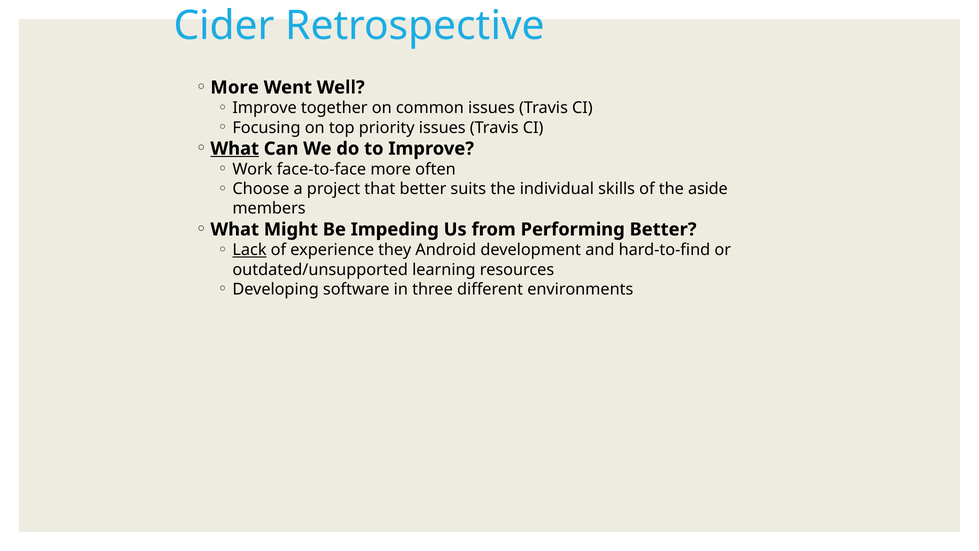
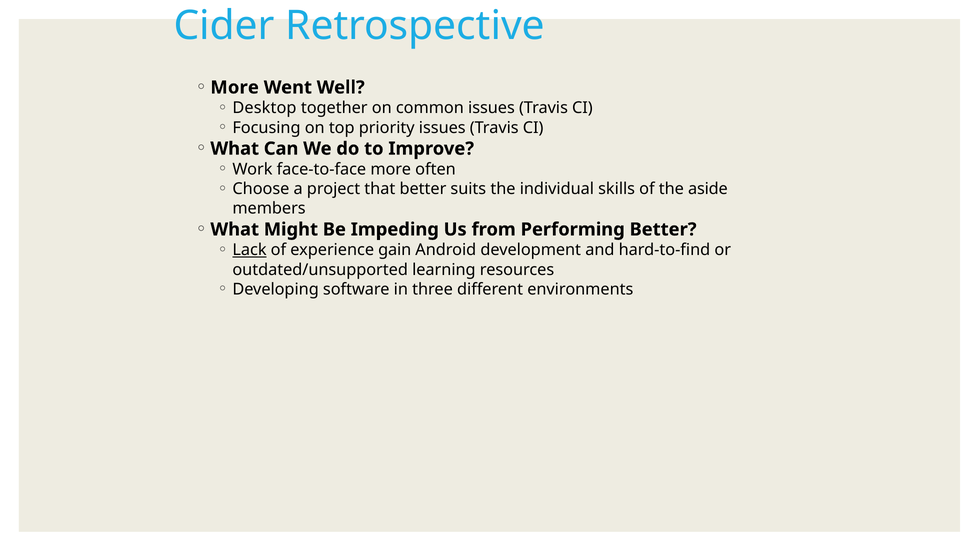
Improve at (265, 108): Improve -> Desktop
What at (235, 149) underline: present -> none
they: they -> gain
